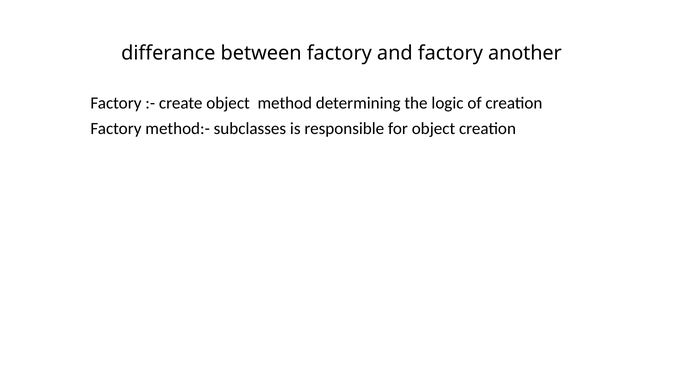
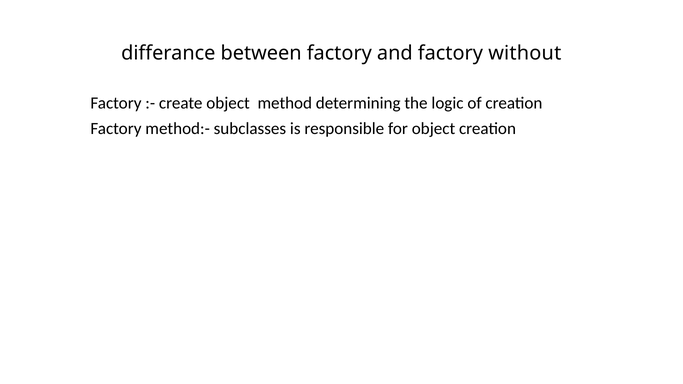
another: another -> without
